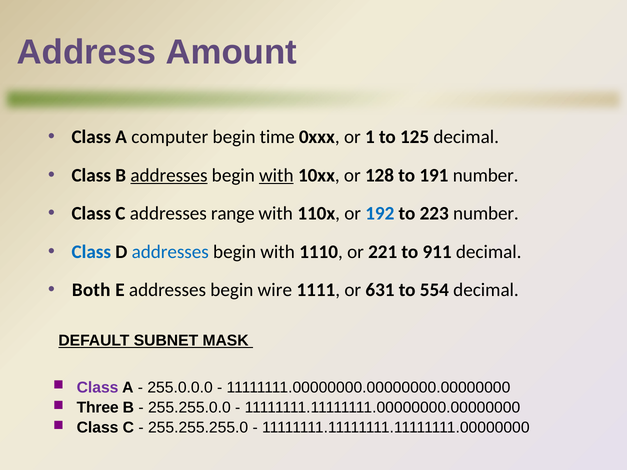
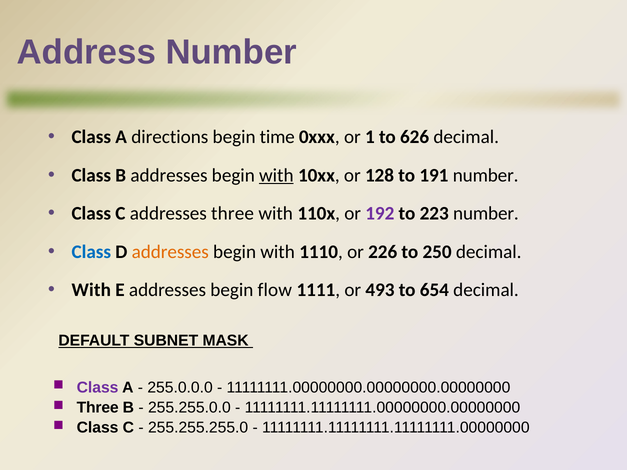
Address Amount: Amount -> Number
computer: computer -> directions
125: 125 -> 626
addresses at (169, 175) underline: present -> none
addresses range: range -> three
192 colour: blue -> purple
addresses at (170, 252) colour: blue -> orange
221: 221 -> 226
911: 911 -> 250
Both at (91, 290): Both -> With
wire: wire -> flow
631: 631 -> 493
554: 554 -> 654
